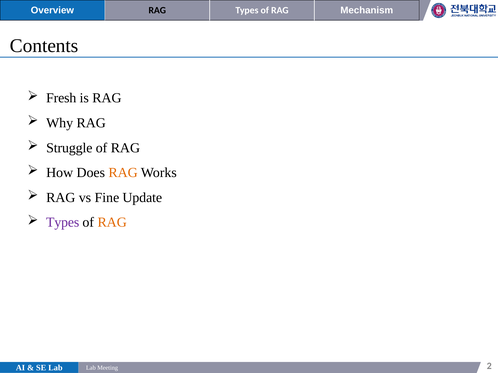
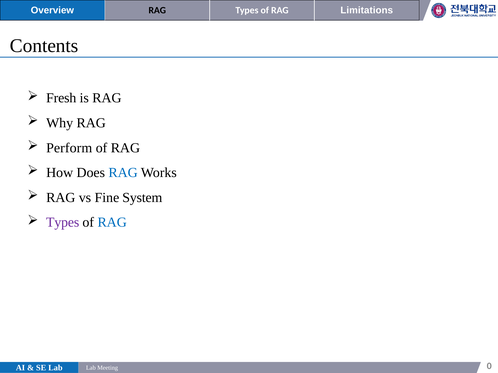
Mechanism: Mechanism -> Limitations
Struggle: Struggle -> Perform
RAG at (123, 173) colour: orange -> blue
Update: Update -> System
RAG at (112, 223) colour: orange -> blue
2: 2 -> 0
